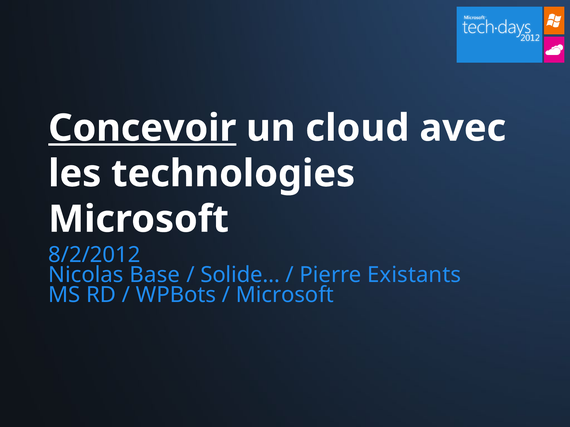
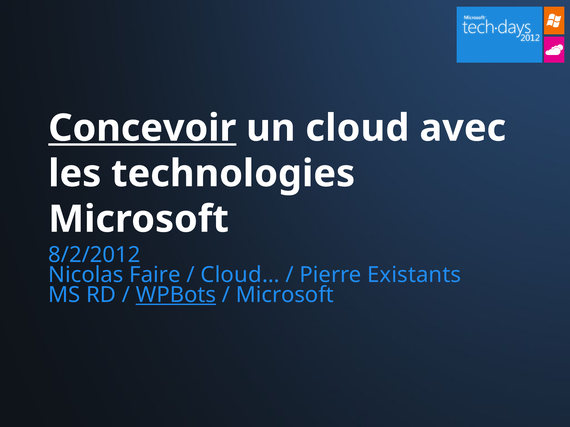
Base: Base -> Faire
Solide…: Solide… -> Cloud…
WPBots underline: none -> present
